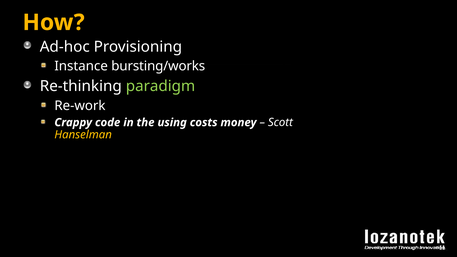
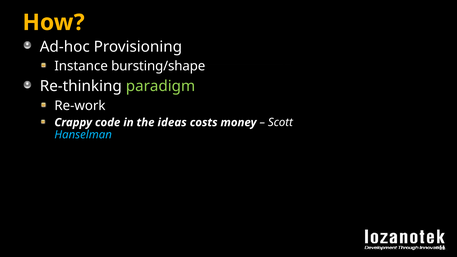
bursting/works: bursting/works -> bursting/shape
using: using -> ideas
Hanselman colour: yellow -> light blue
